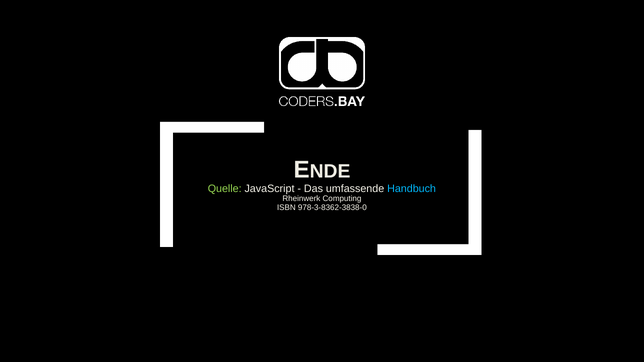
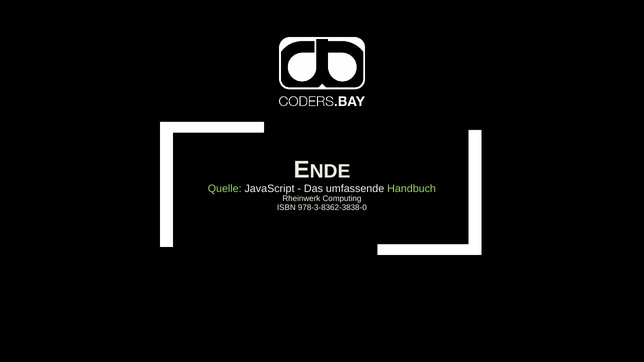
Handbuch colour: light blue -> light green
